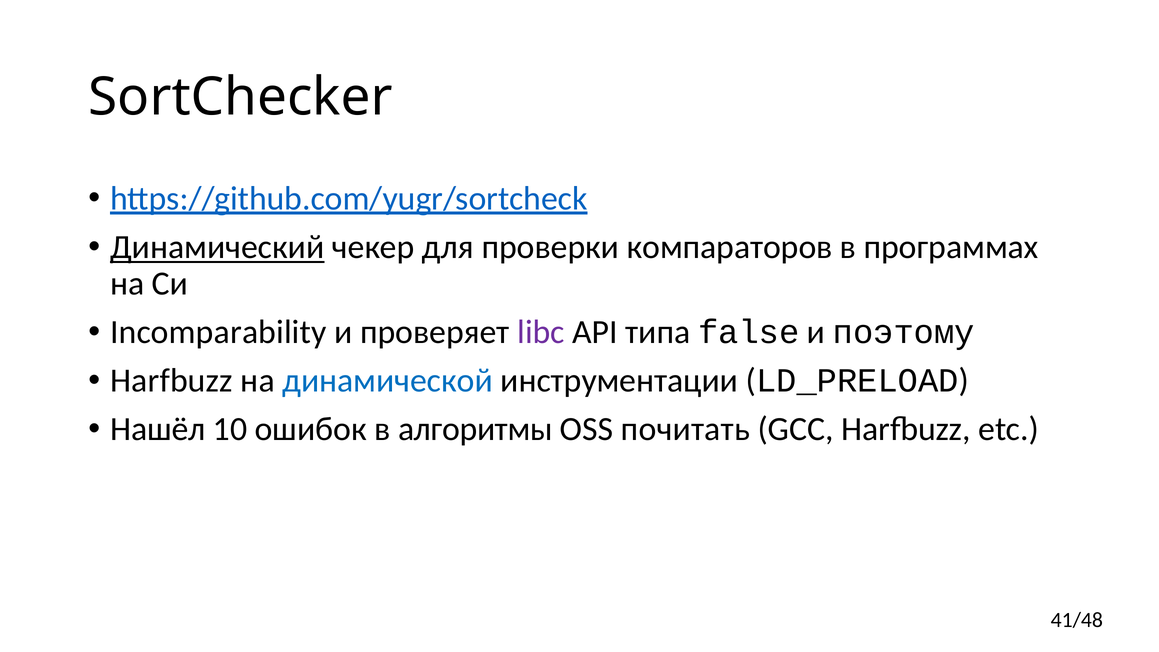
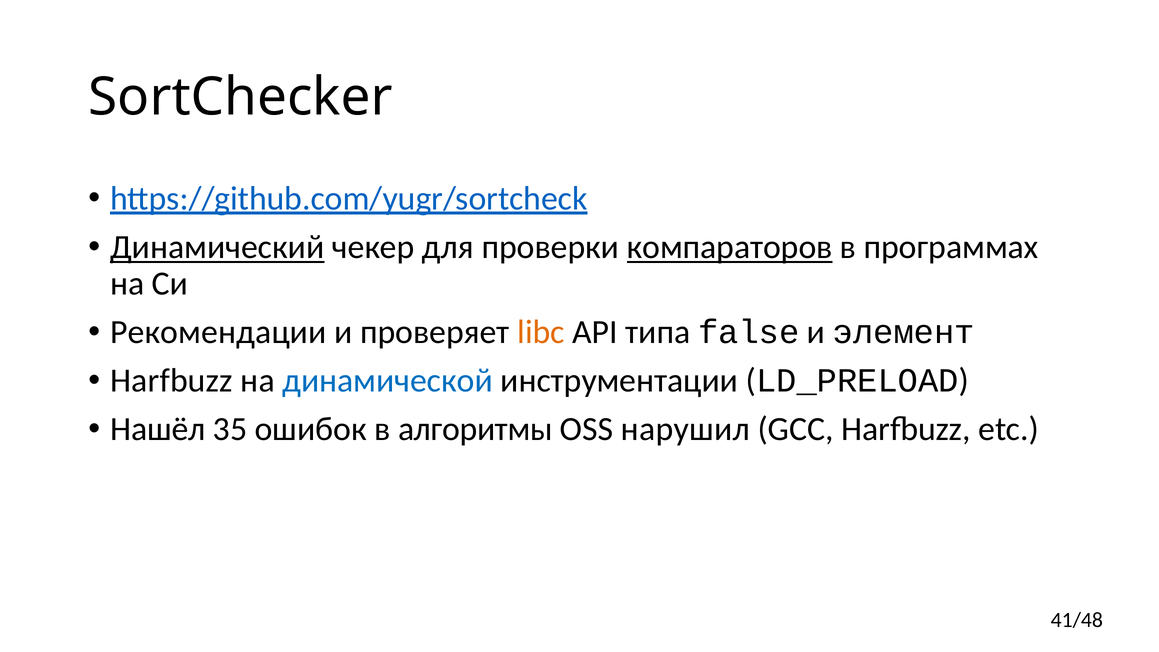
компараторов underline: none -> present
Incomparability: Incomparability -> Рекомендации
libc colour: purple -> orange
поэтому: поэтому -> элемент
10: 10 -> 35
почитать: почитать -> нарушил
